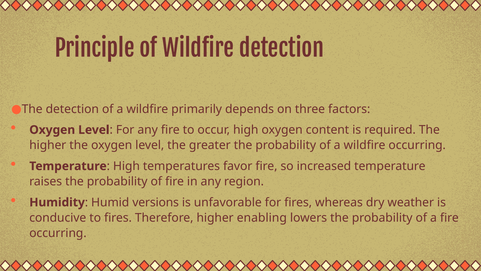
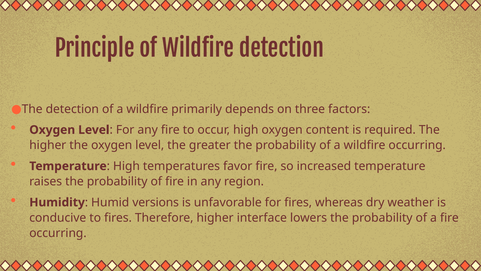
enabling: enabling -> interface
